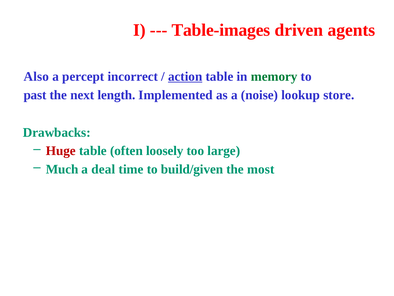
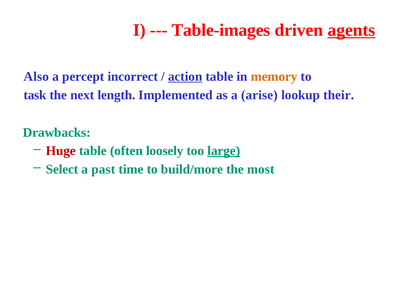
agents underline: none -> present
memory colour: green -> orange
past: past -> task
noise: noise -> arise
store: store -> their
large underline: none -> present
Much: Much -> Select
deal: deal -> past
build/given: build/given -> build/more
